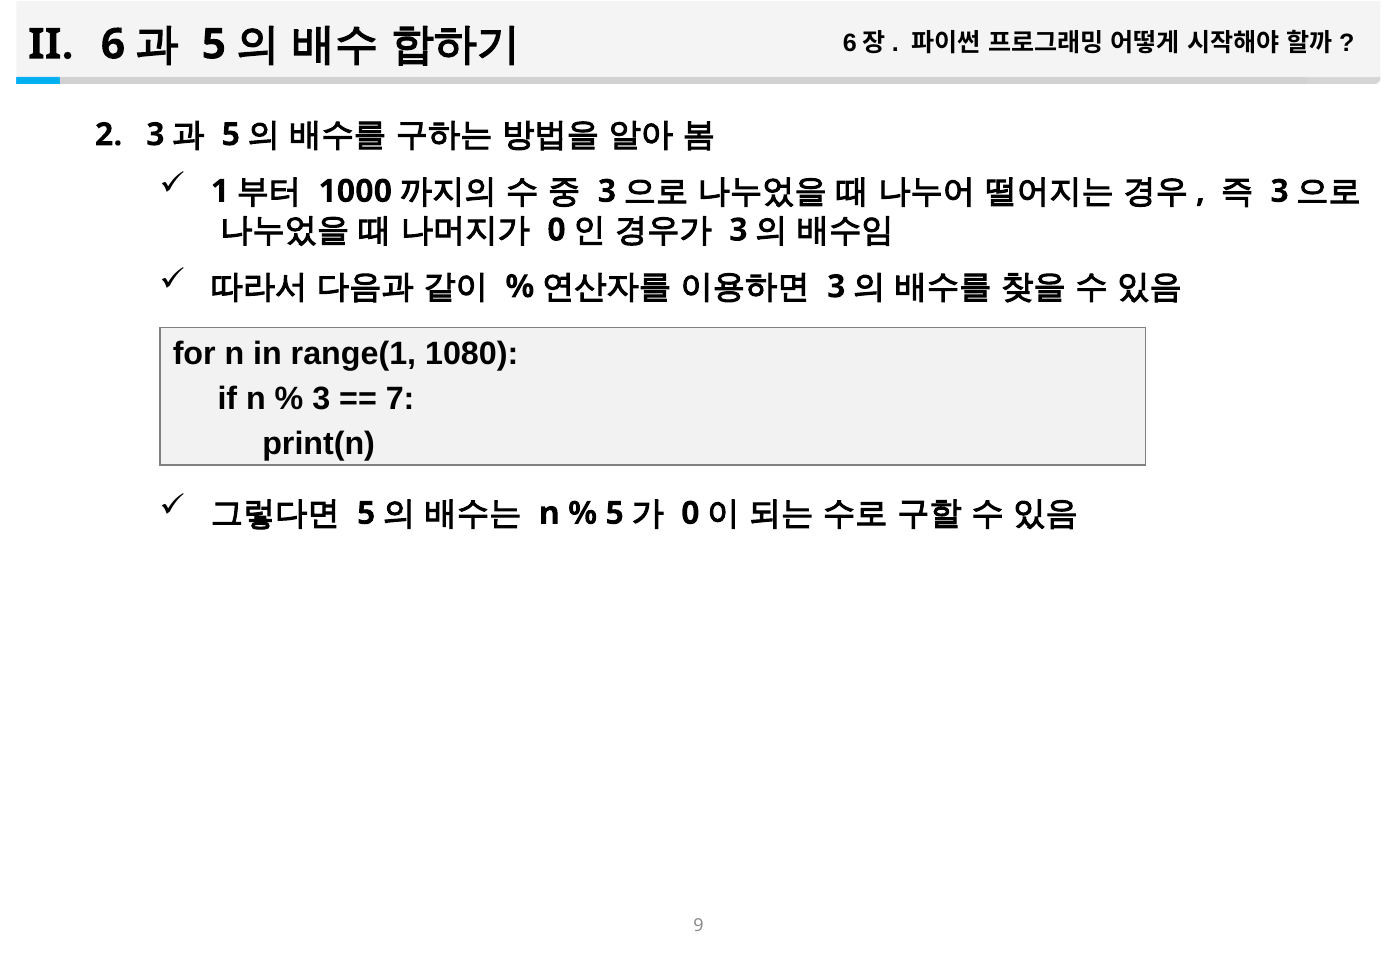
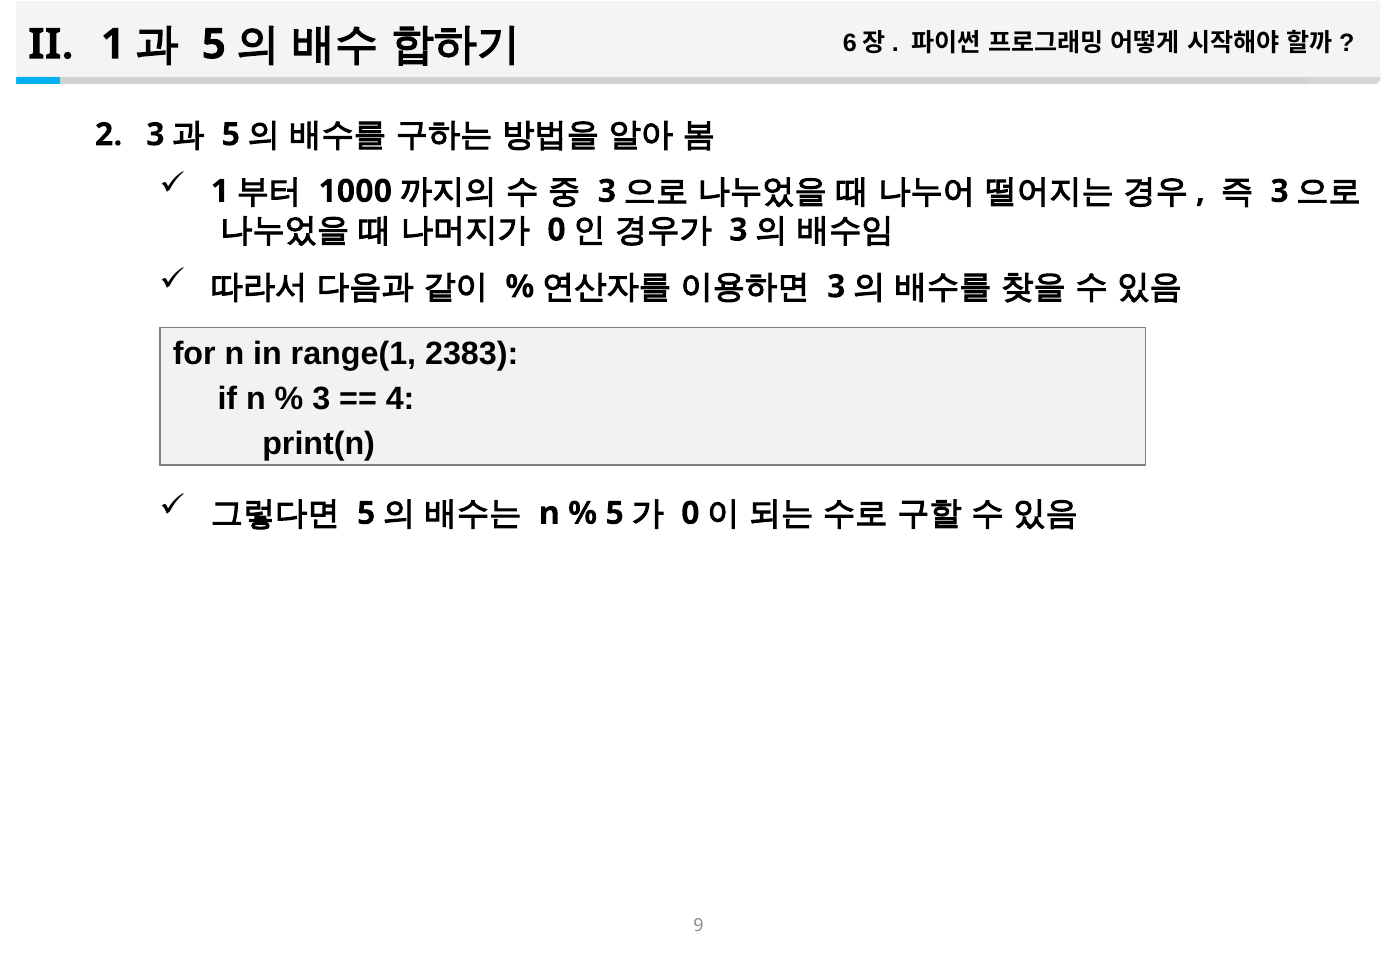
6 at (113, 44): 6 -> 1
1080: 1080 -> 2383
7: 7 -> 4
